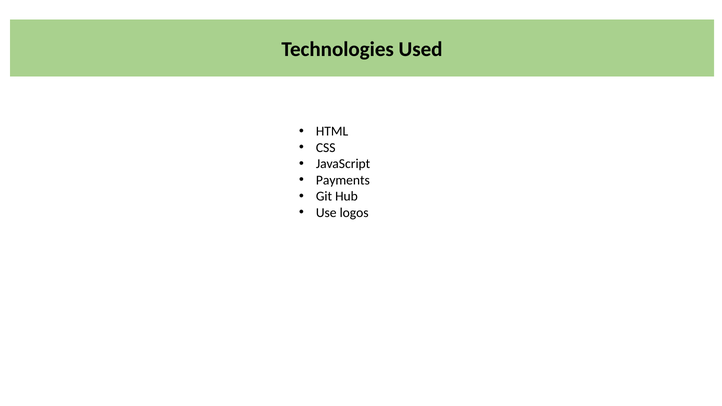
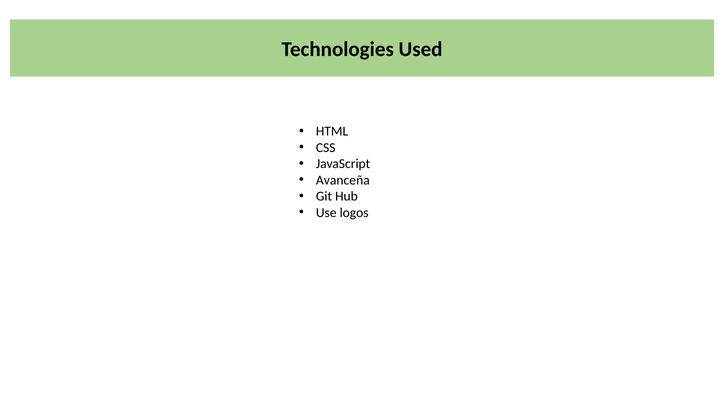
Payments: Payments -> Avanceña
